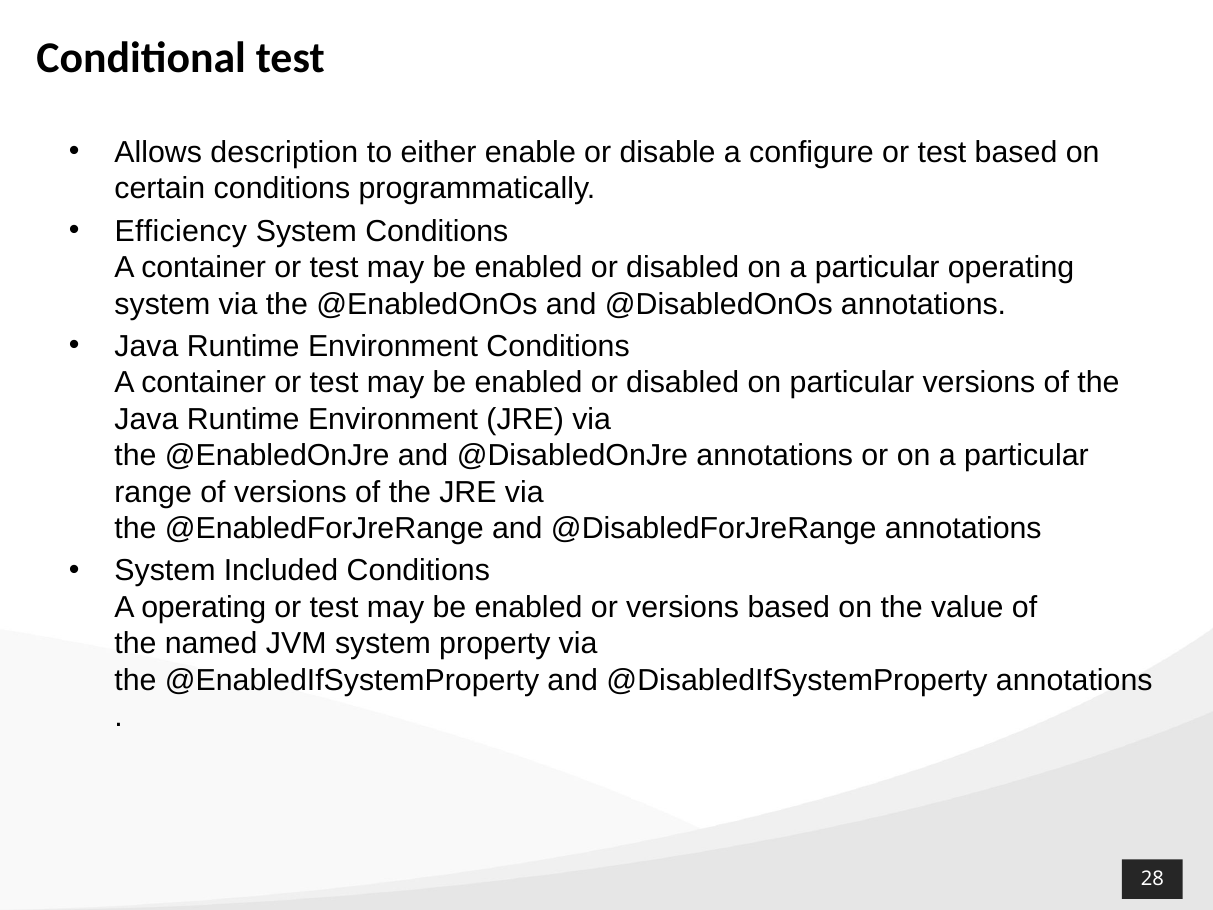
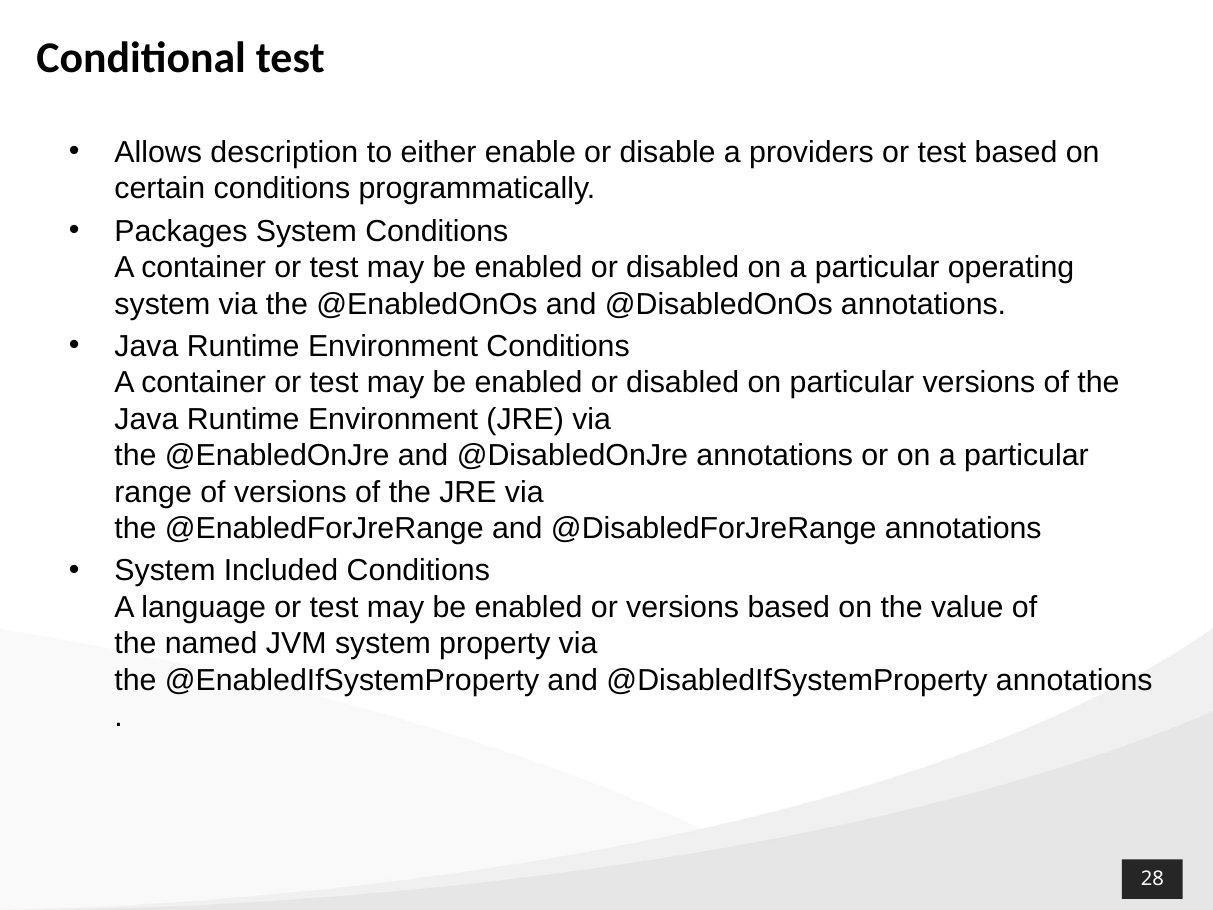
configure: configure -> providers
Efficiency: Efficiency -> Packages
A operating: operating -> language
